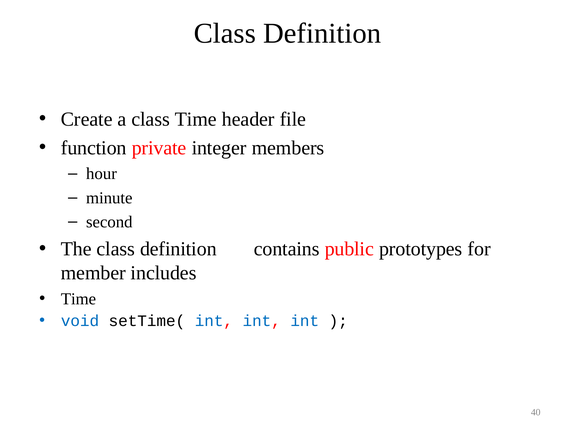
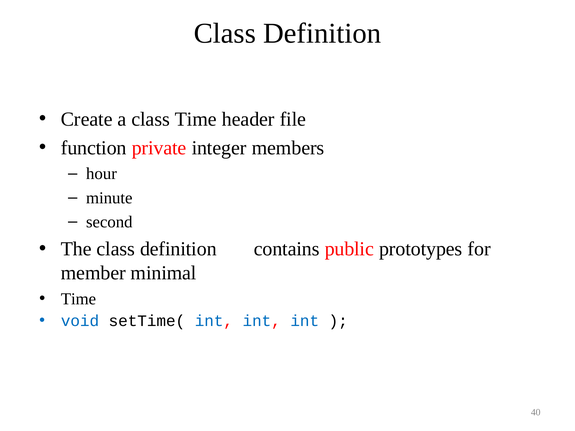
includes: includes -> minimal
